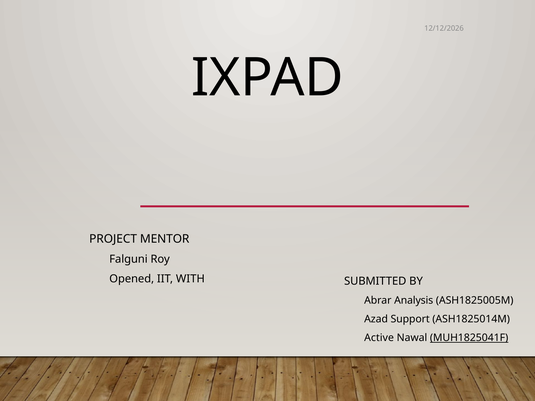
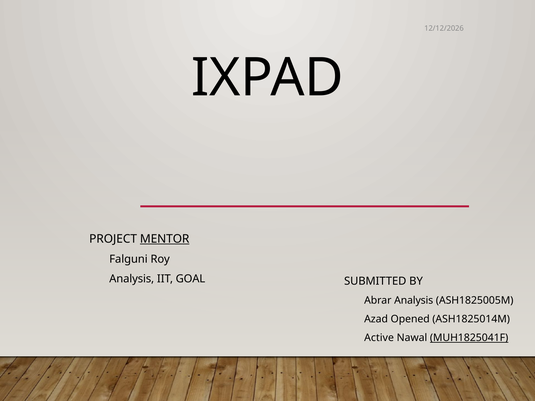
MENTOR underline: none -> present
Opened at (132, 279): Opened -> Analysis
WITH: WITH -> GOAL
Support: Support -> Opened
